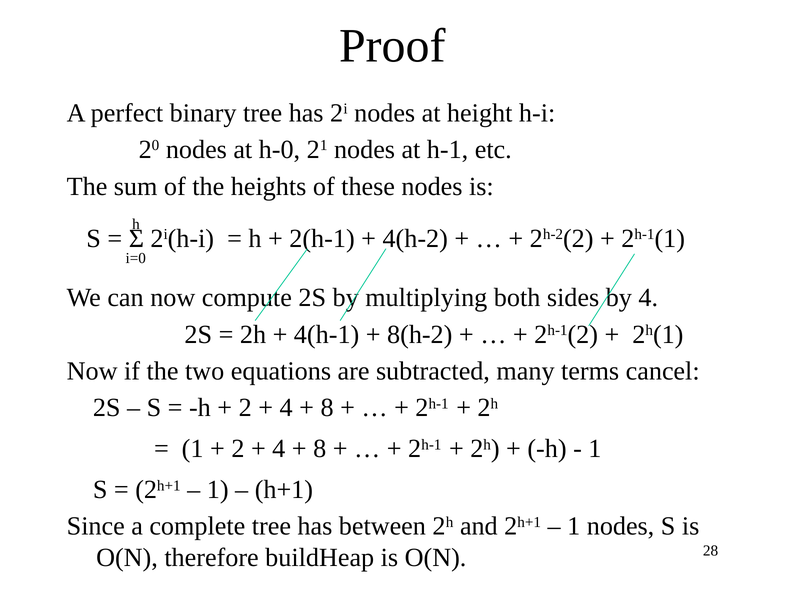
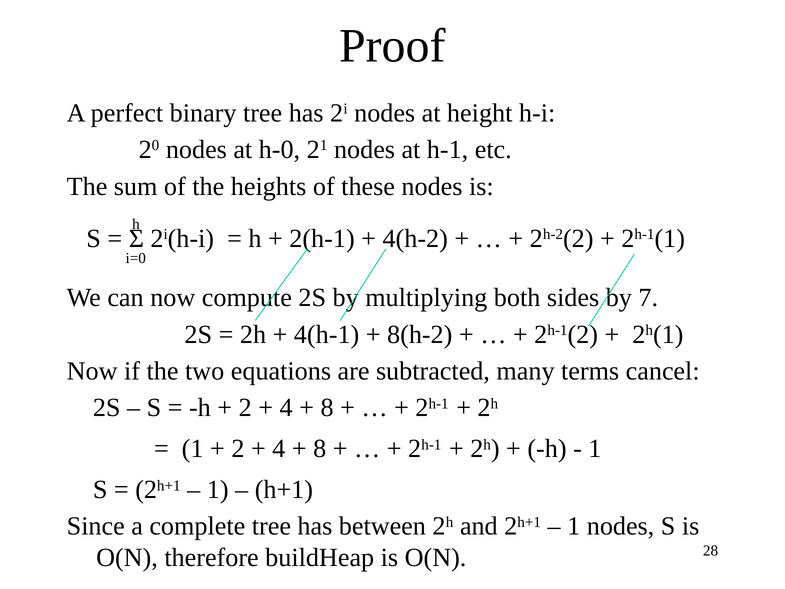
by 4: 4 -> 7
